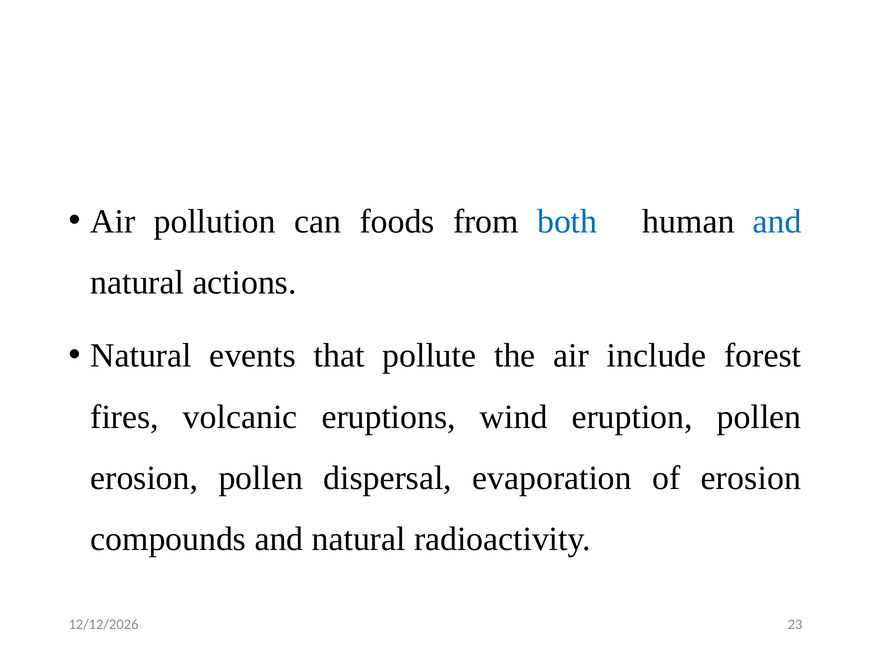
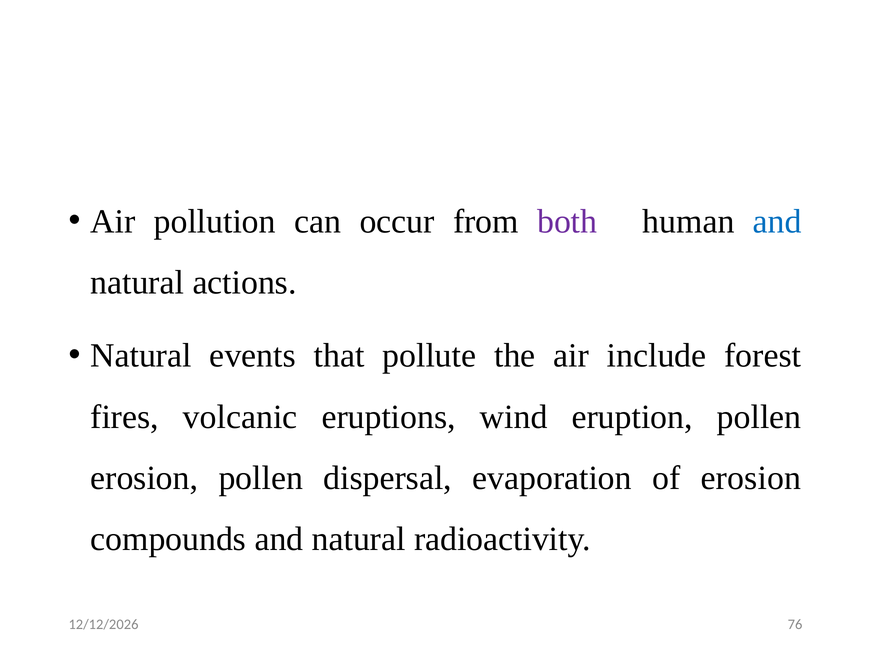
foods: foods -> occur
both colour: blue -> purple
23: 23 -> 76
